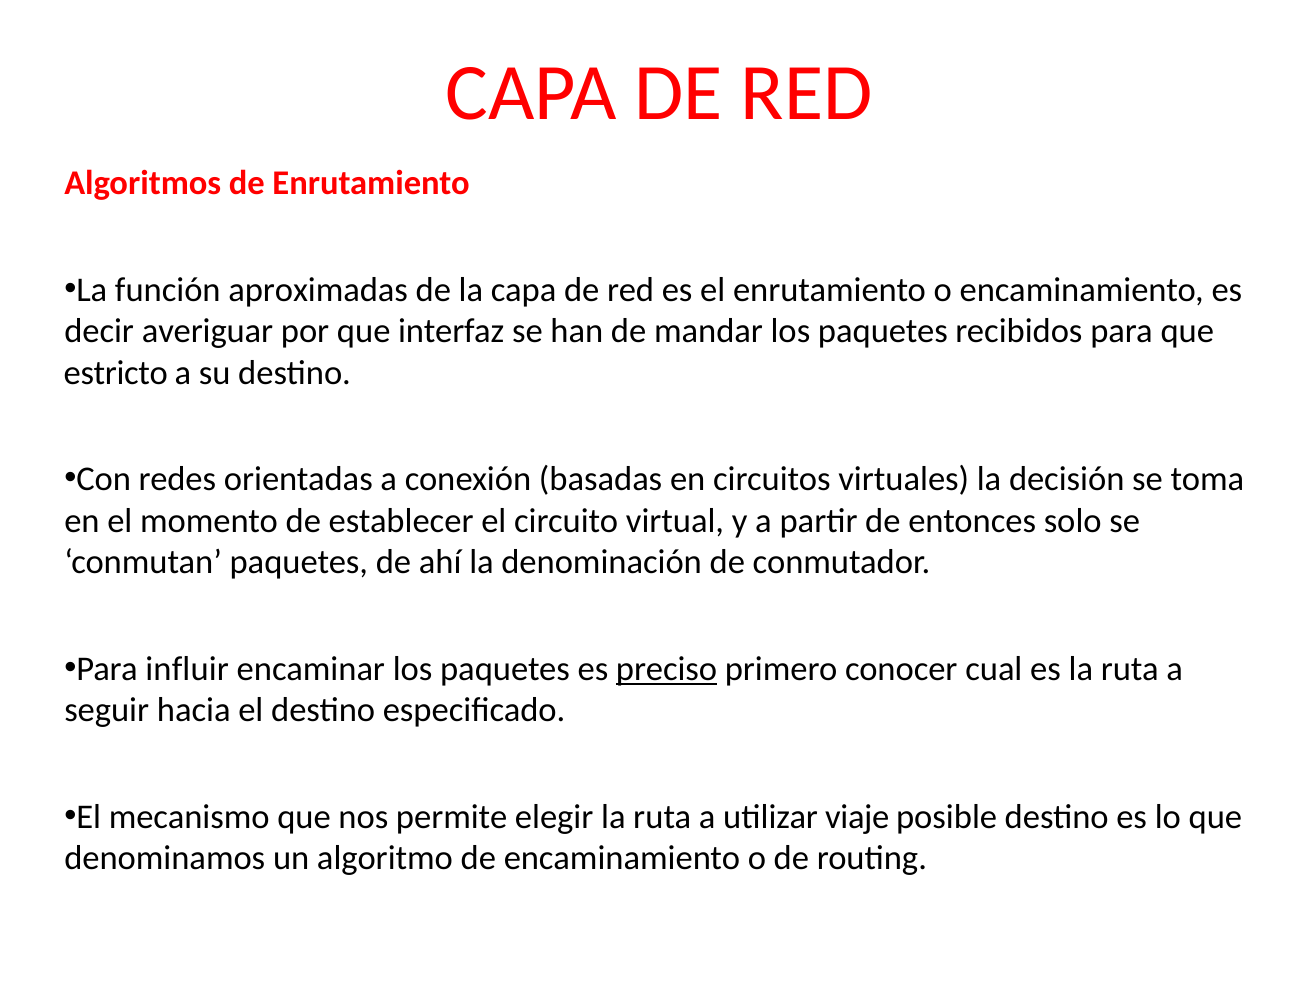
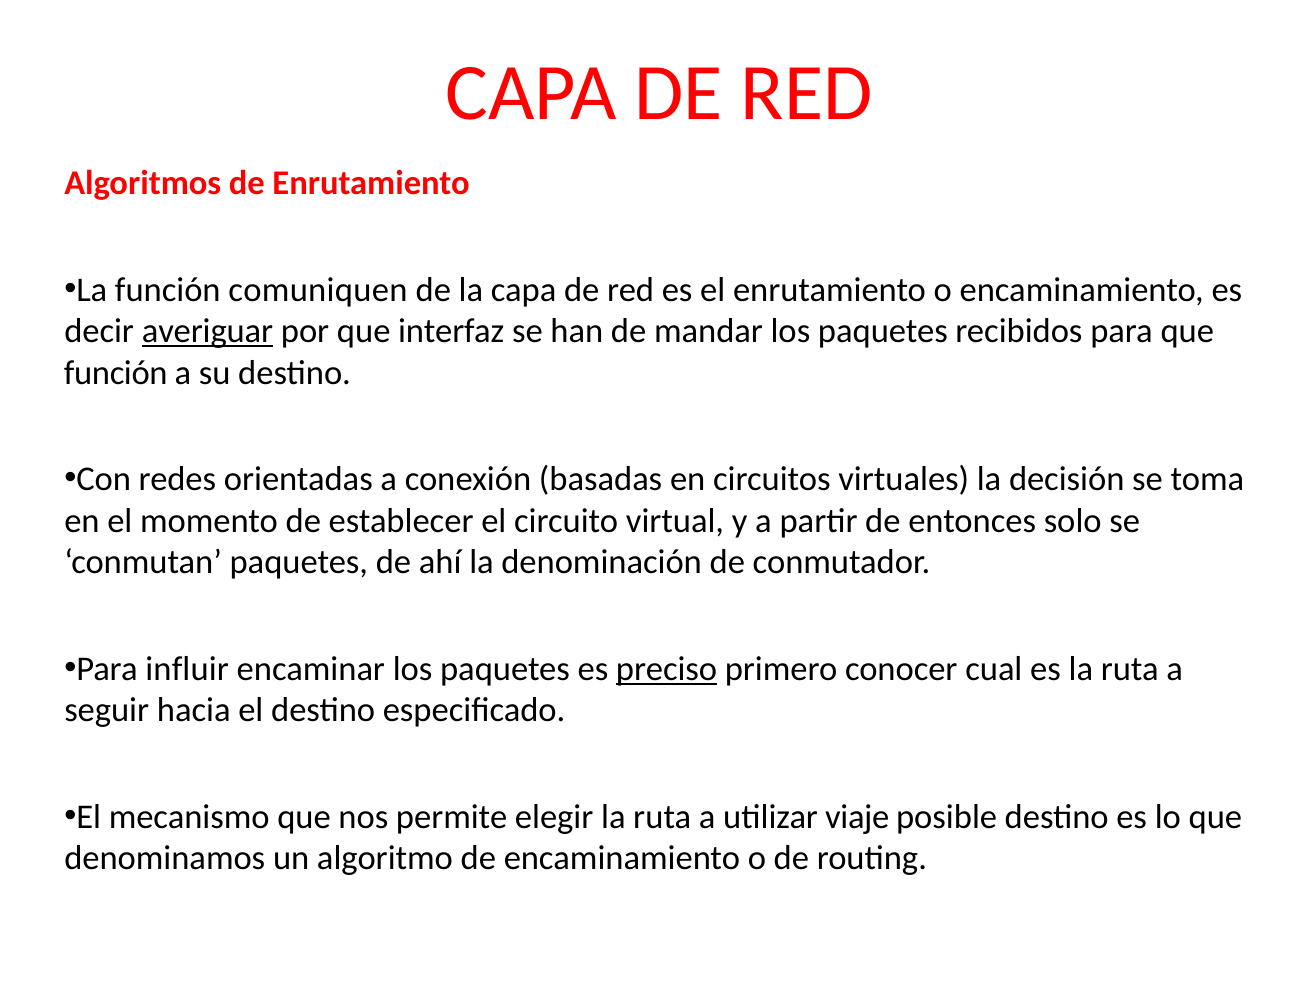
aproximadas: aproximadas -> comuniquen
averiguar underline: none -> present
estricto at (116, 373): estricto -> función
